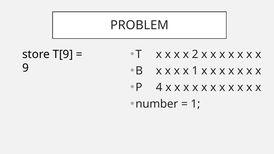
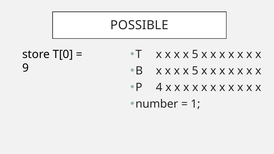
PROBLEM: PROBLEM -> POSSIBLE
2 at (195, 54): 2 -> 5
T[9: T[9 -> T[0
1 at (195, 71): 1 -> 5
